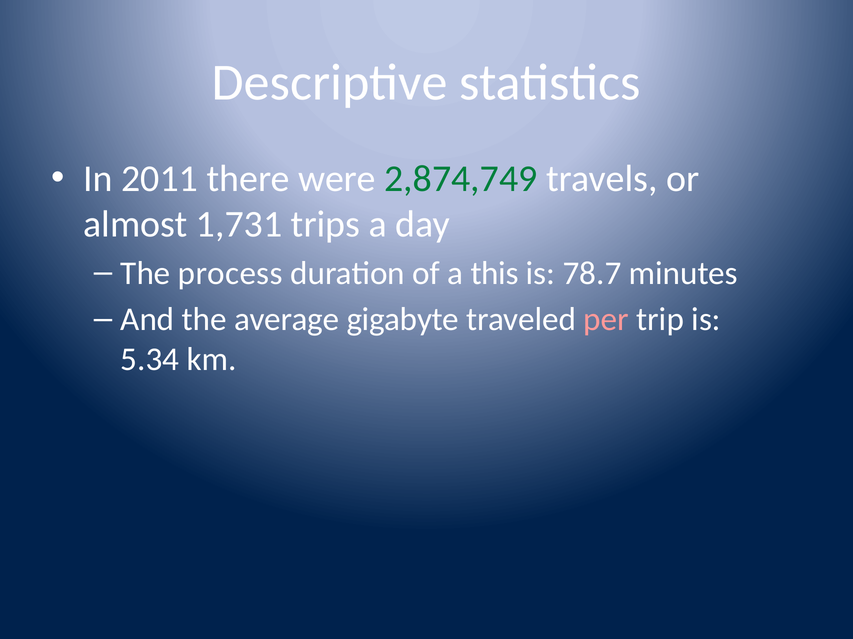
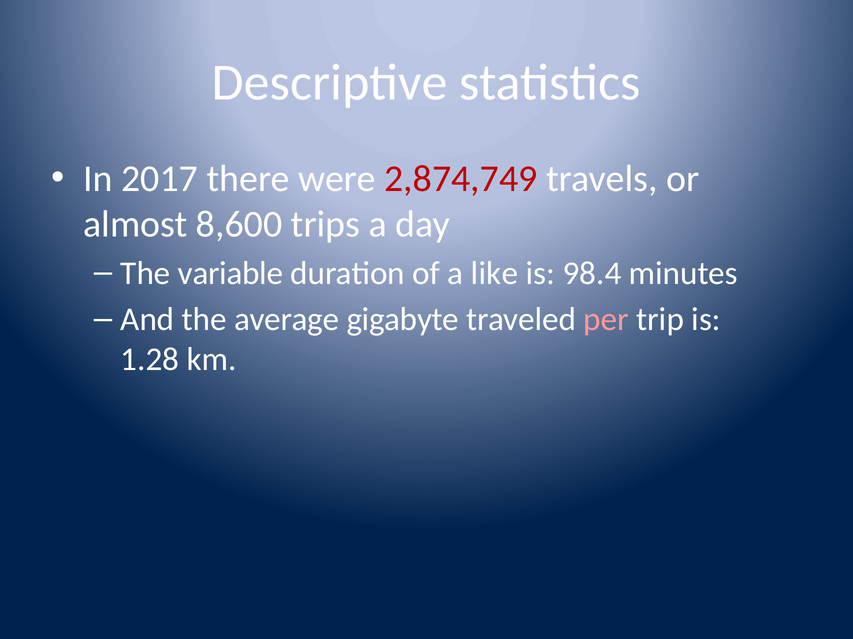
2011: 2011 -> 2017
2,874,749 colour: green -> red
1,731: 1,731 -> 8,600
process: process -> variable
this: this -> like
78.7: 78.7 -> 98.4
5.34: 5.34 -> 1.28
